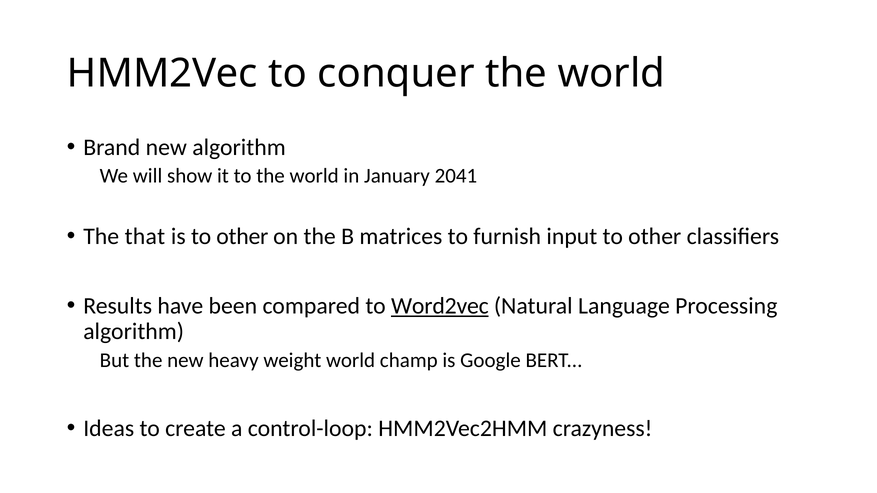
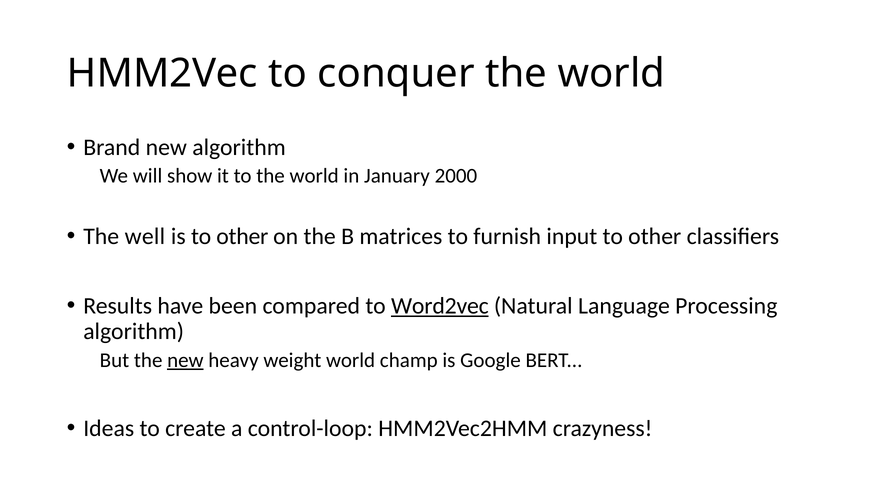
2041: 2041 -> 2000
that: that -> well
new at (185, 360) underline: none -> present
